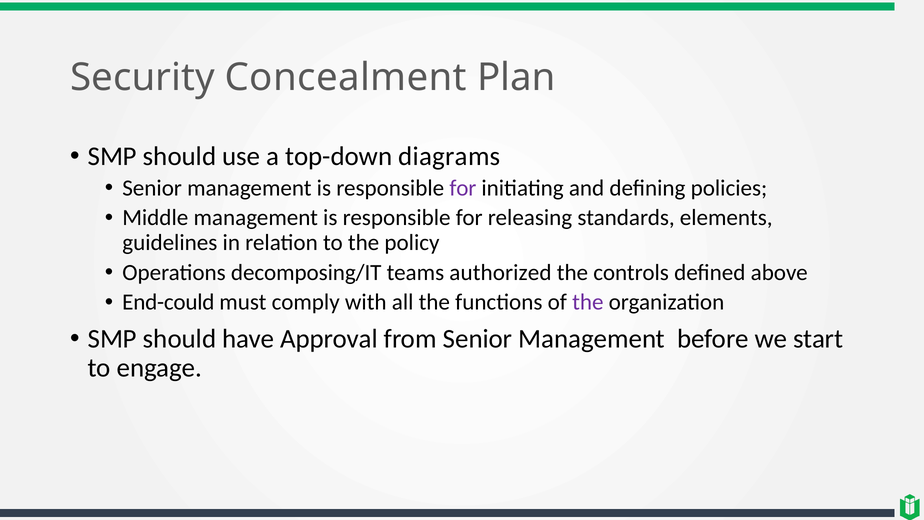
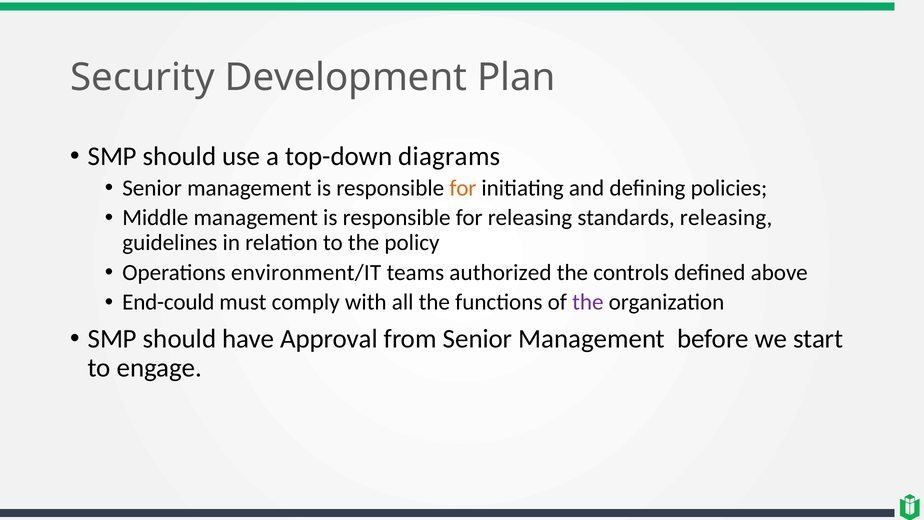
Concealment: Concealment -> Development
for at (463, 188) colour: purple -> orange
standards elements: elements -> releasing
decomposing/IT: decomposing/IT -> environment/IT
